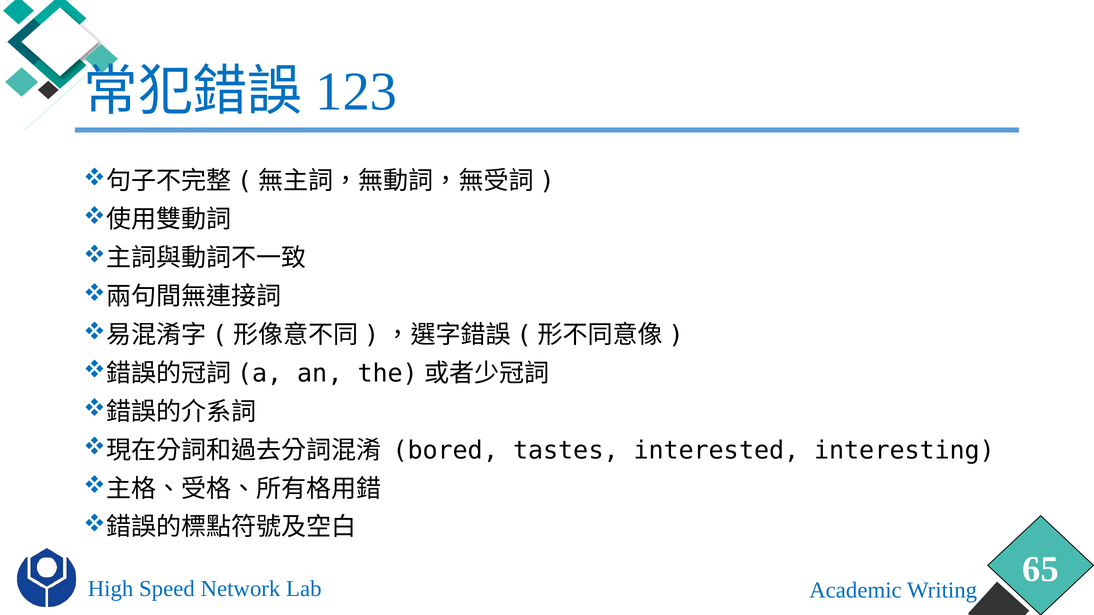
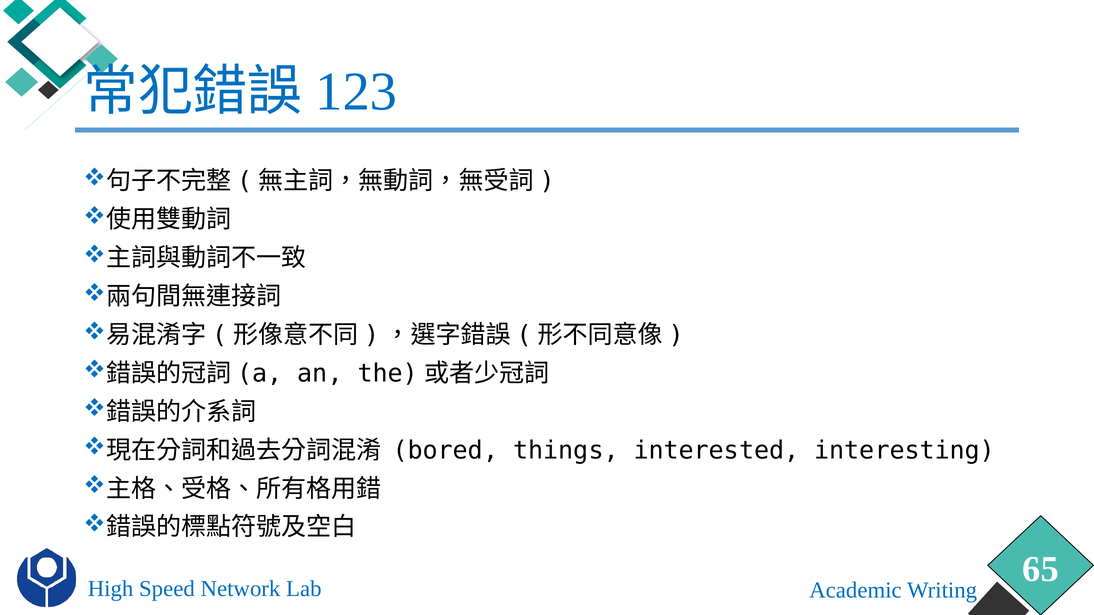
tastes: tastes -> things
